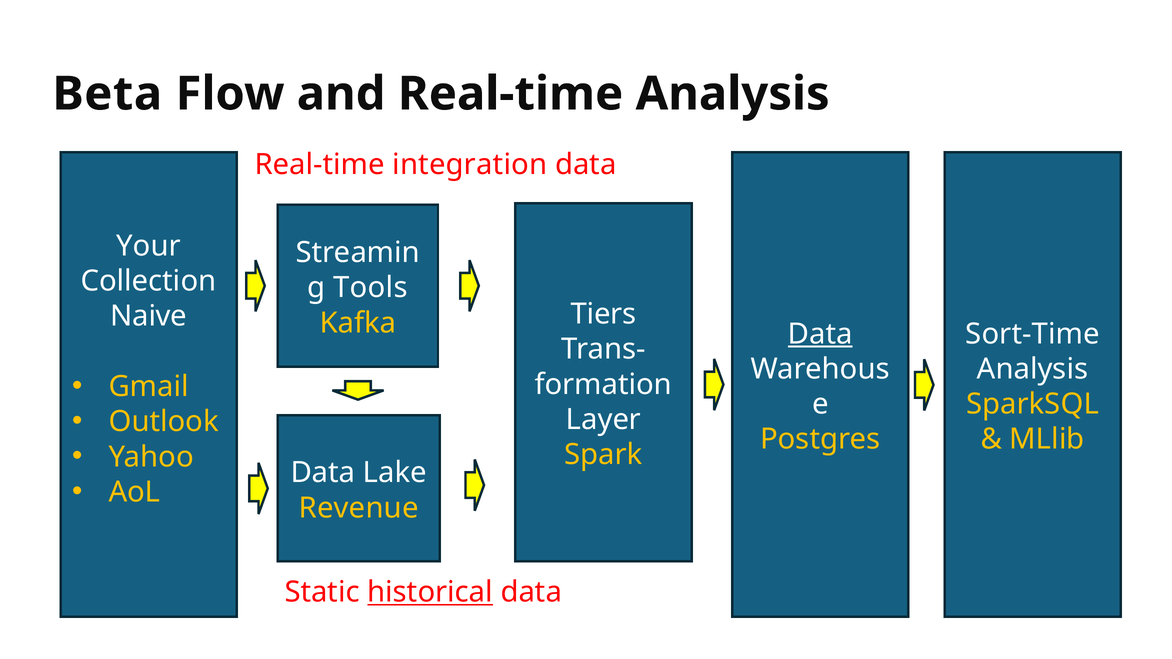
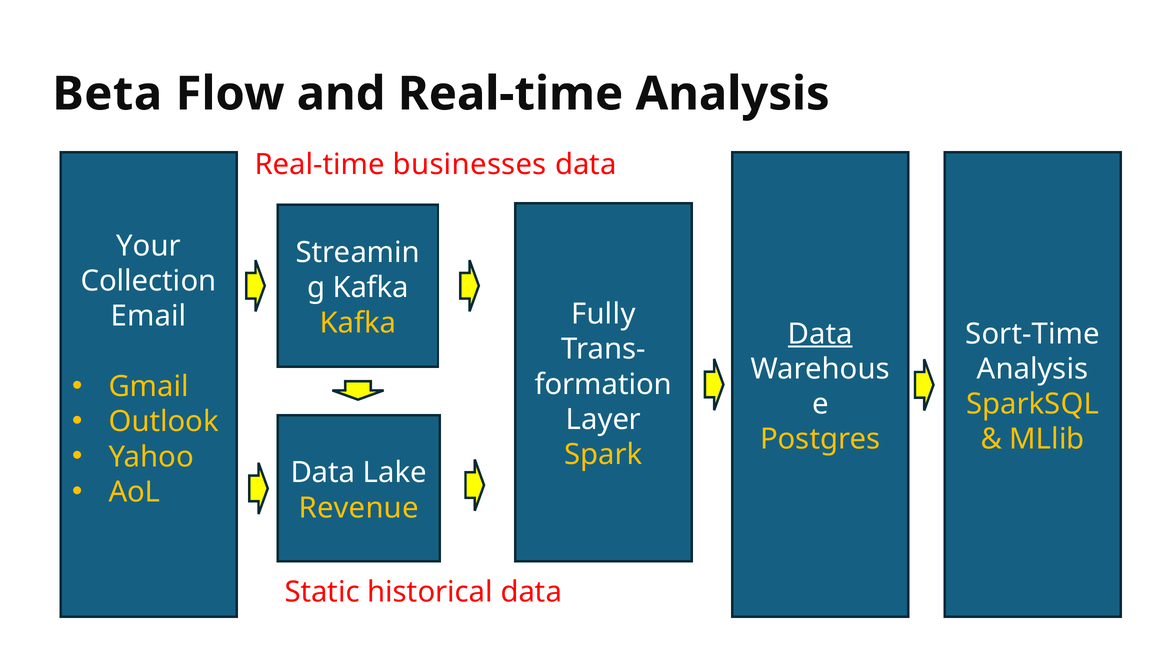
integration: integration -> businesses
Tools at (370, 288): Tools -> Kafka
Naive: Naive -> Email
Tiers: Tiers -> Fully
historical underline: present -> none
